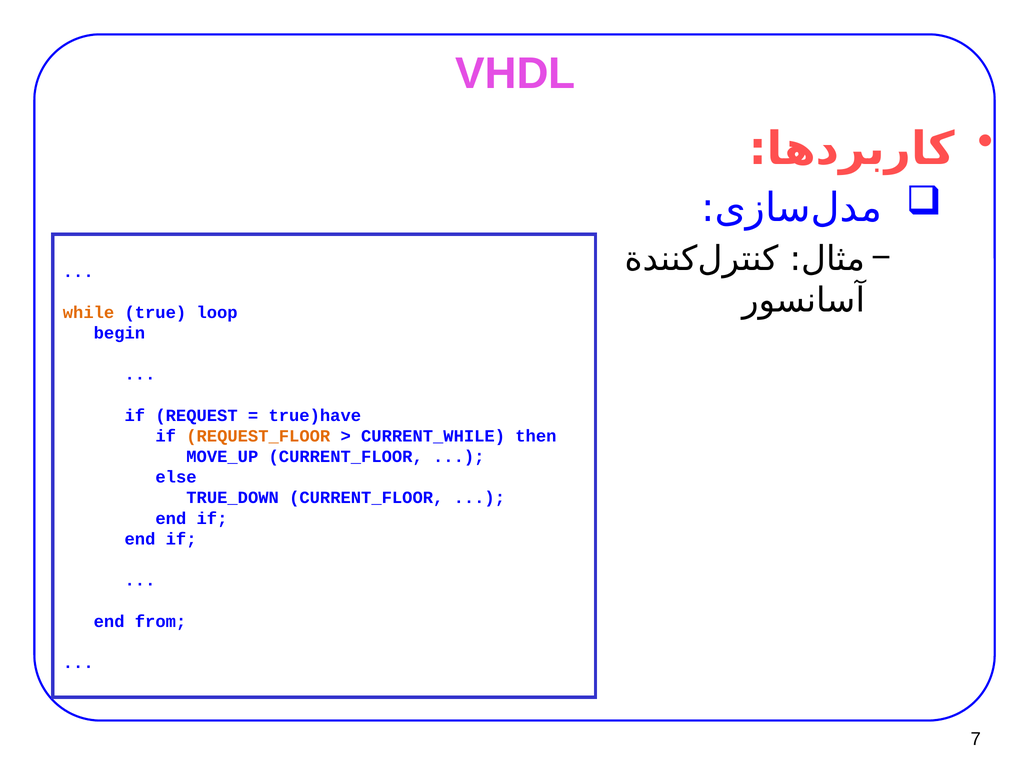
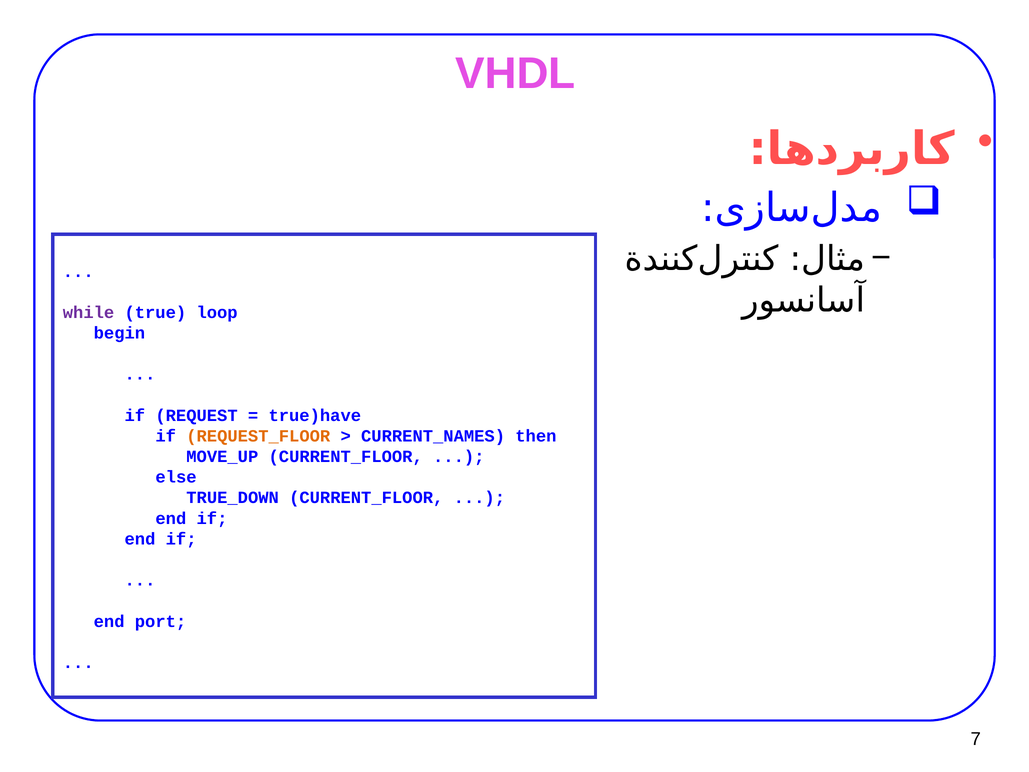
while colour: orange -> purple
CURRENT_WHILE: CURRENT_WHILE -> CURRENT_NAMES
from: from -> port
